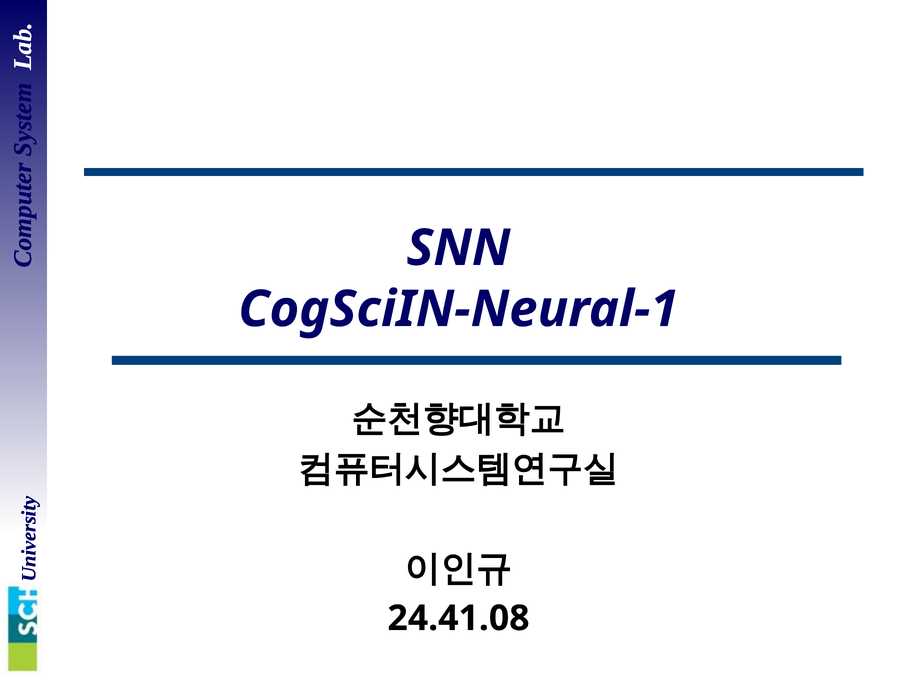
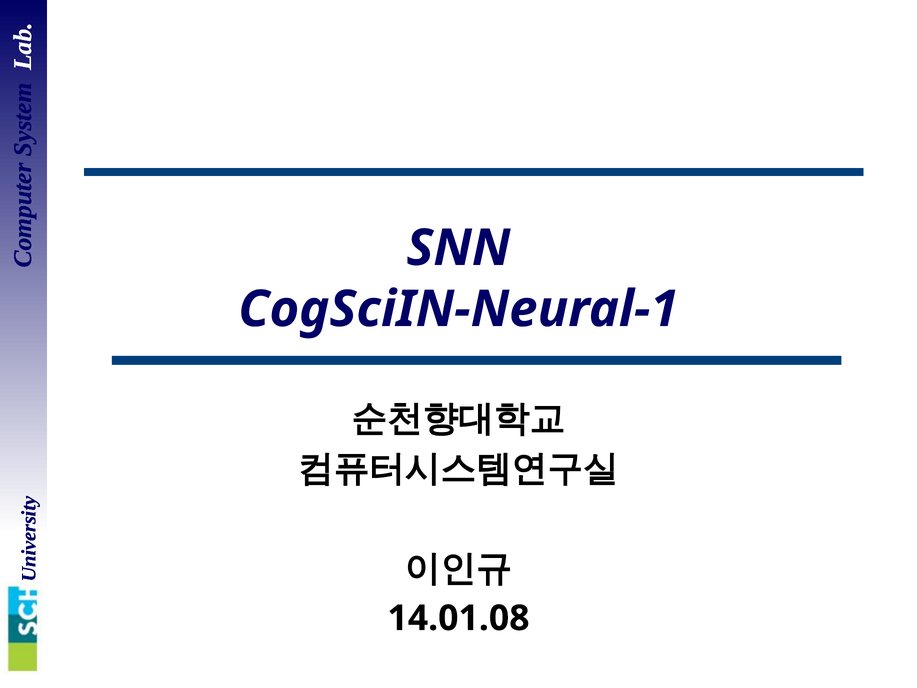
24.41.08: 24.41.08 -> 14.01.08
